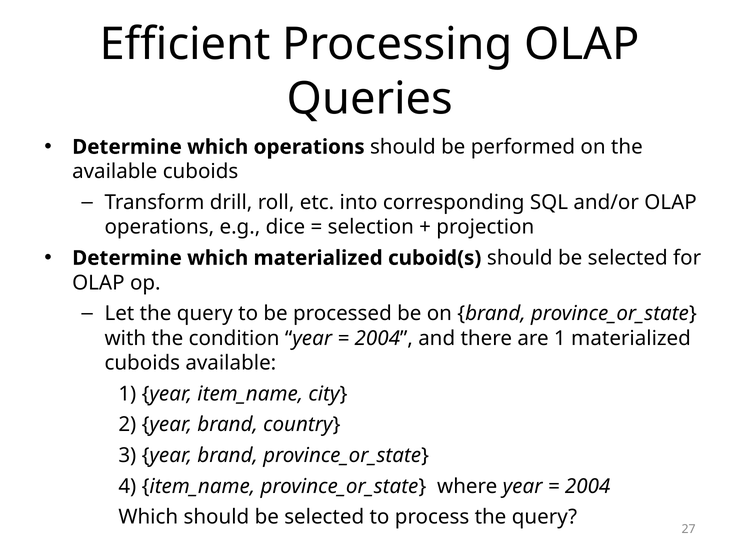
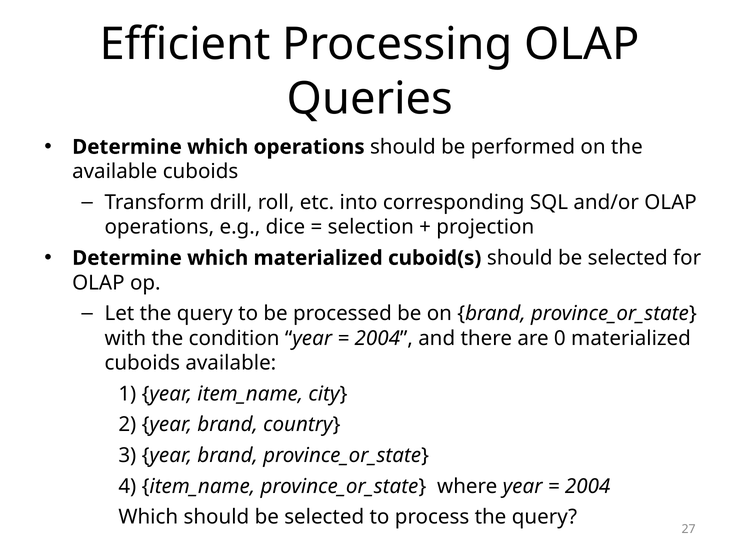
are 1: 1 -> 0
